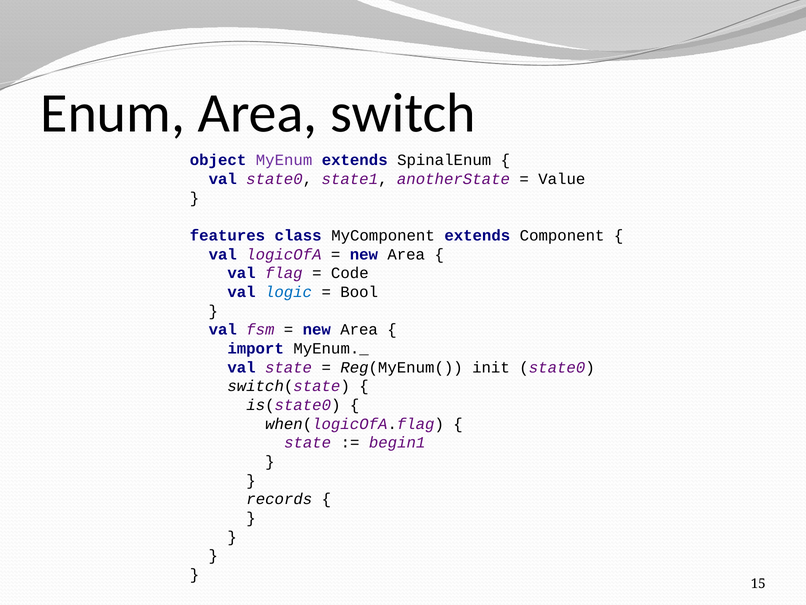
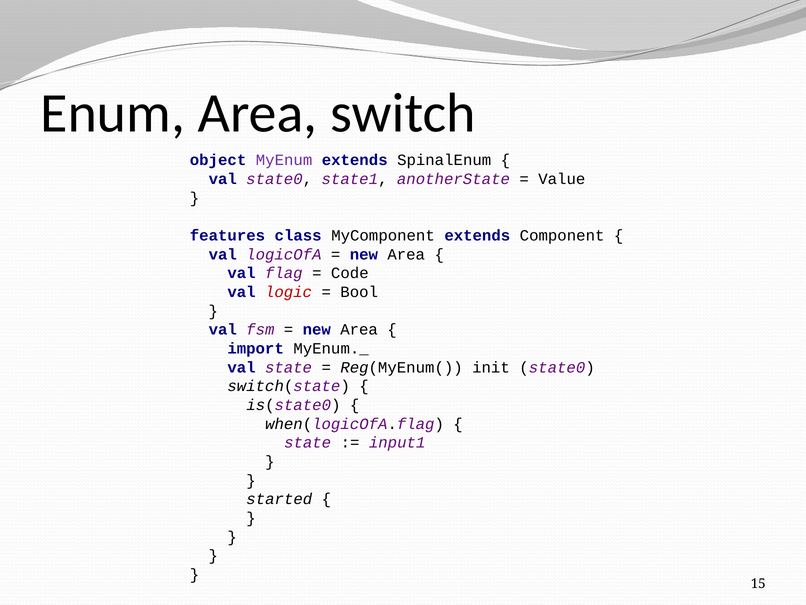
logic colour: blue -> red
begin1: begin1 -> input1
records: records -> started
